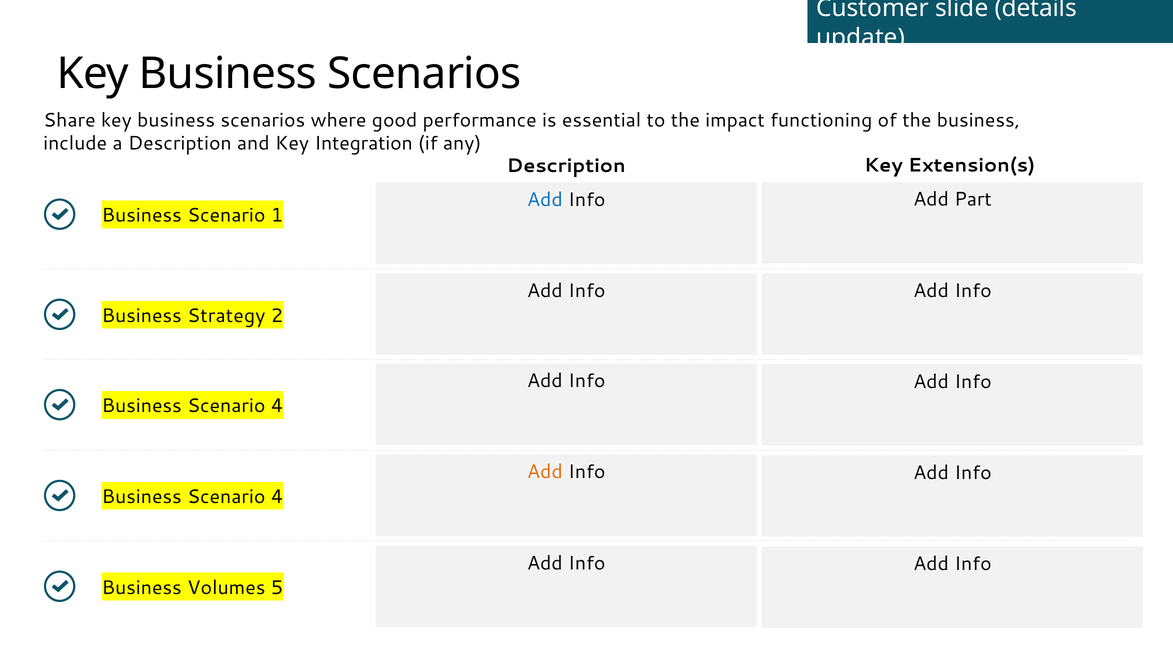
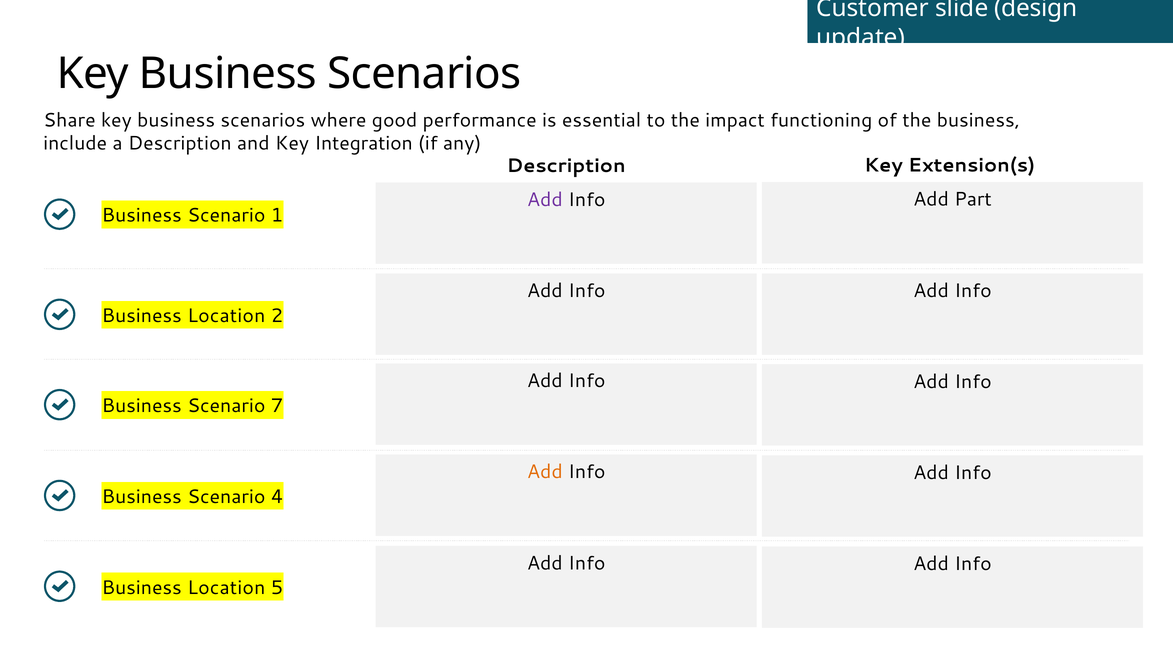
details: details -> design
Add at (545, 200) colour: blue -> purple
Strategy at (226, 316): Strategy -> Location
4 at (277, 406): 4 -> 7
Volumes at (226, 587): Volumes -> Location
